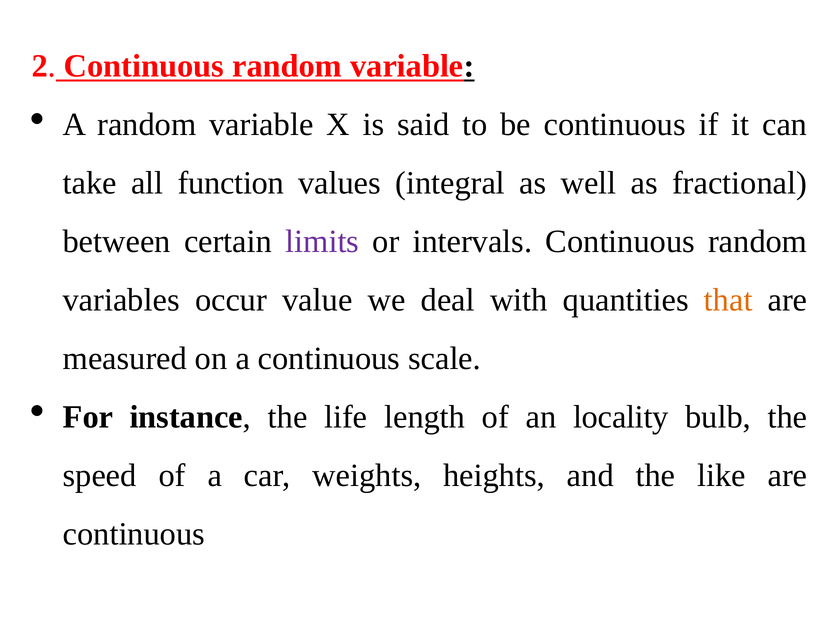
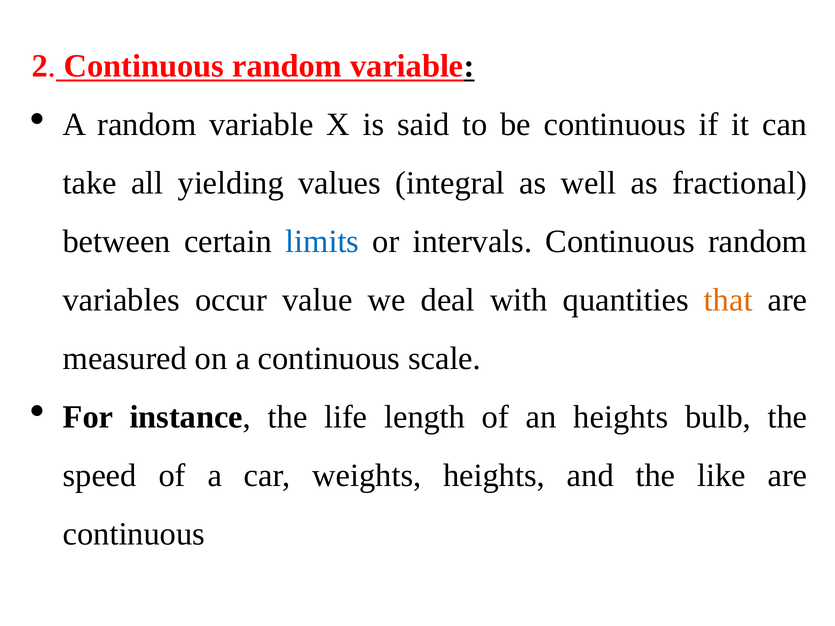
function: function -> yielding
limits colour: purple -> blue
an locality: locality -> heights
